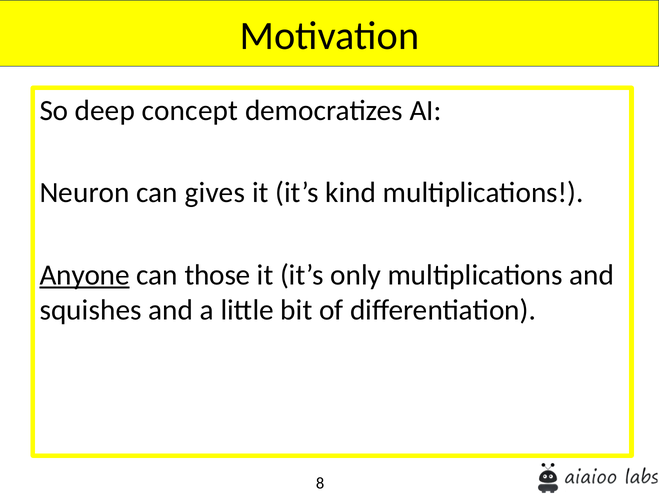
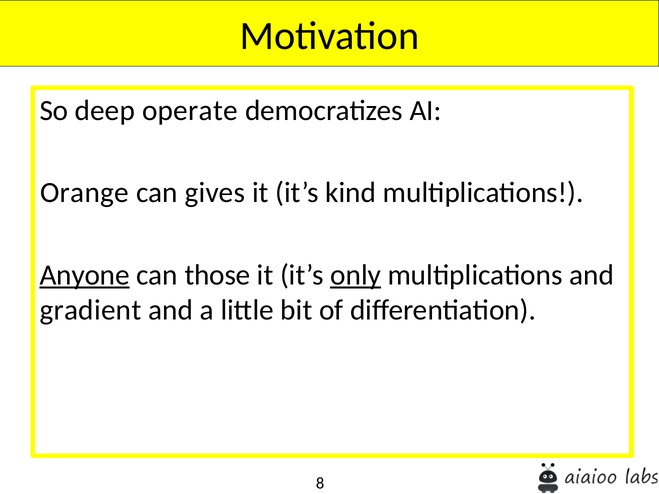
concept: concept -> operate
Neuron: Neuron -> Orange
only underline: none -> present
squishes: squishes -> gradient
